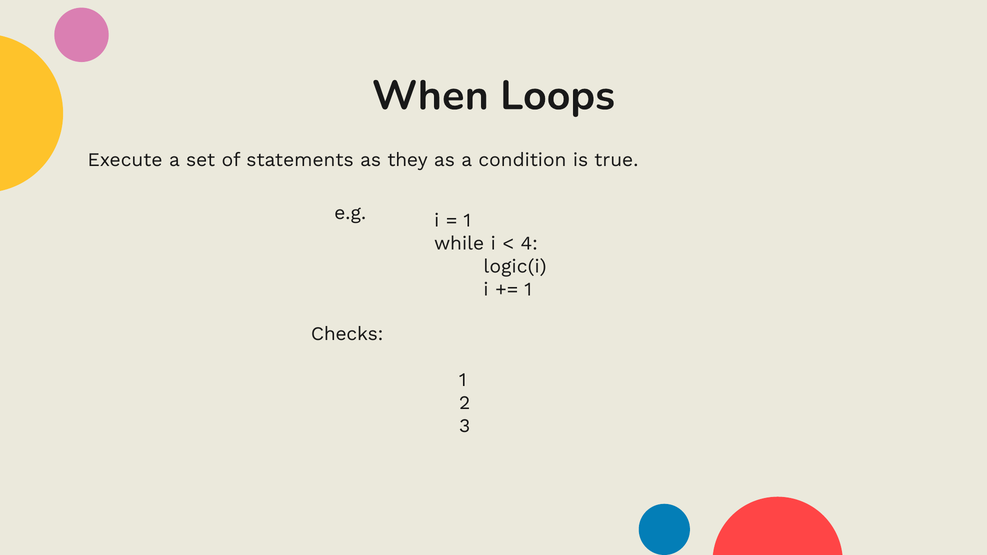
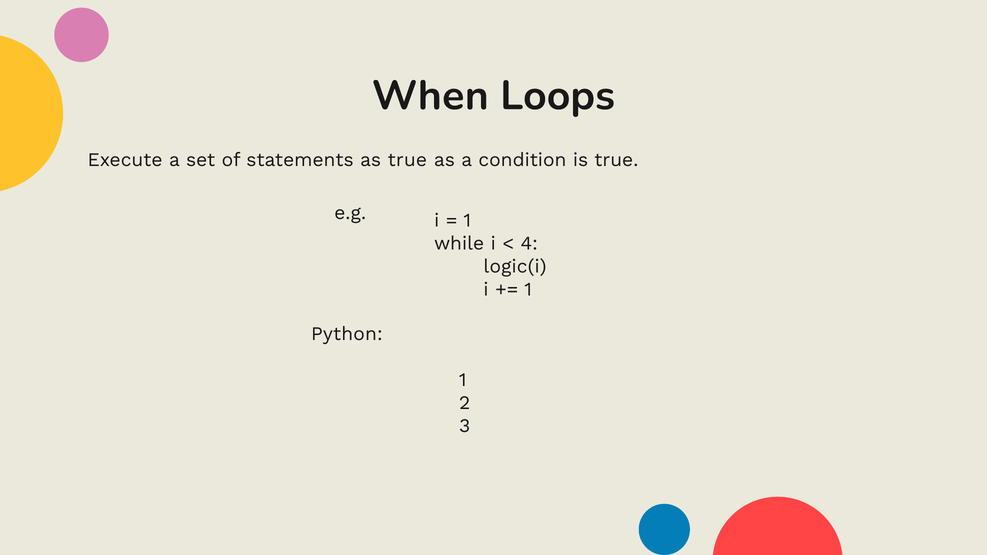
as they: they -> true
Checks: Checks -> Python
